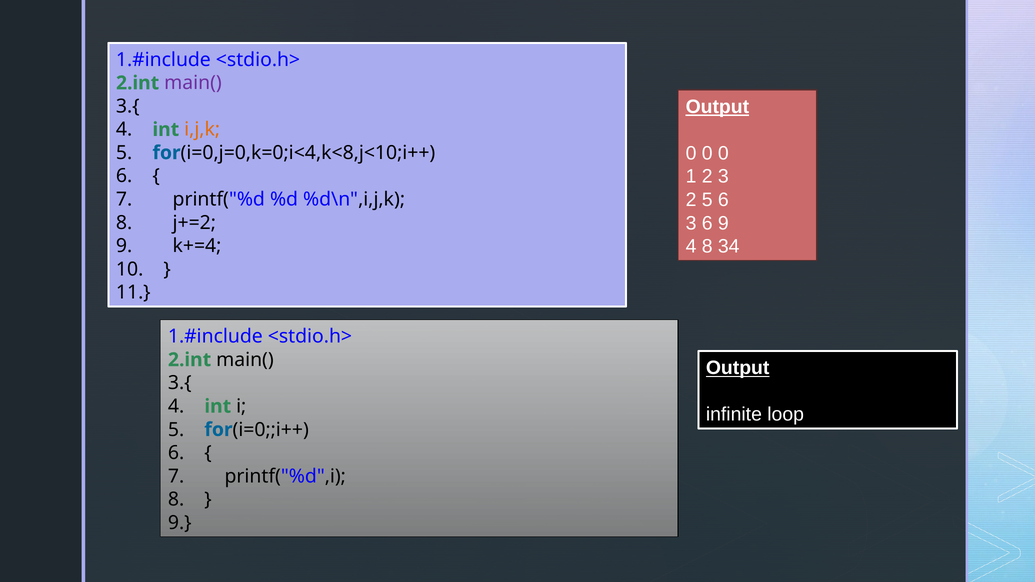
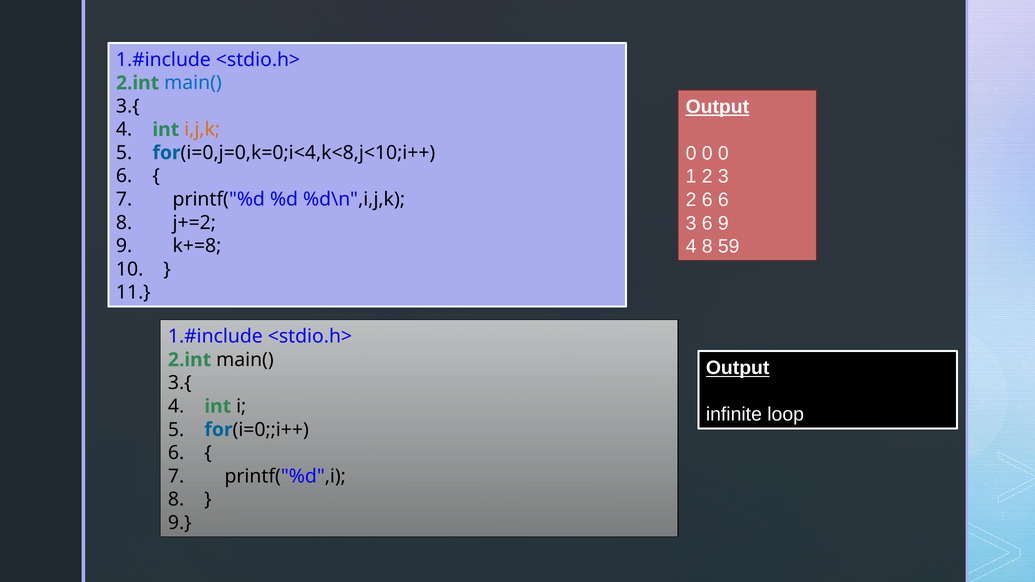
main( at (193, 83) colour: purple -> blue
2 5: 5 -> 6
34: 34 -> 59
k+=4: k+=4 -> k+=8
